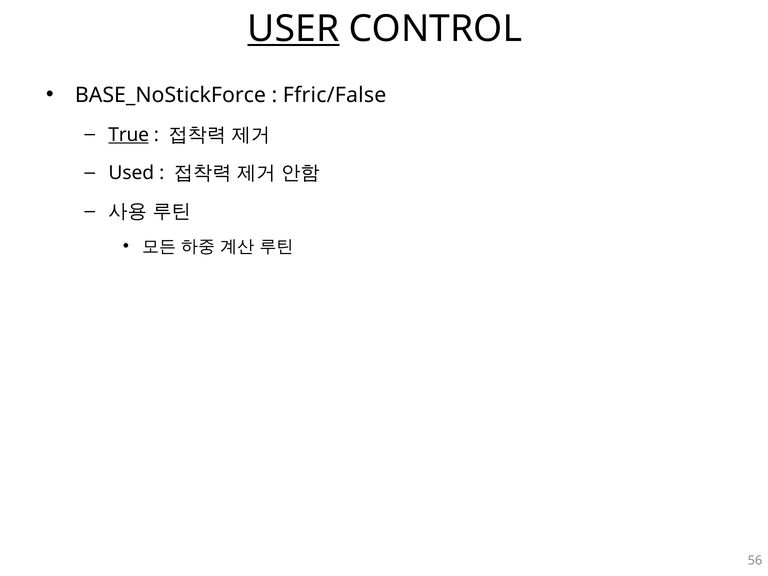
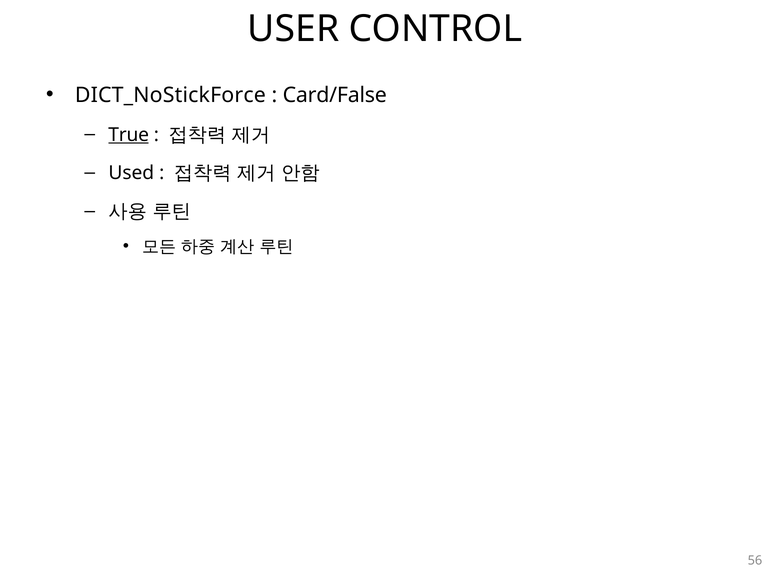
USER underline: present -> none
BASE_NoStickForce: BASE_NoStickForce -> DICT_NoStickForce
Ffric/False: Ffric/False -> Card/False
